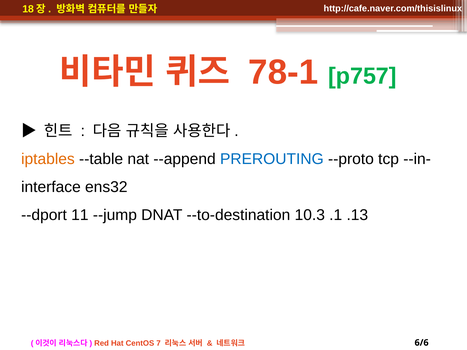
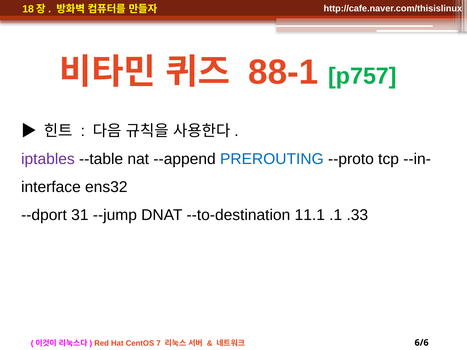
78-1: 78-1 -> 88-1
iptables colour: orange -> purple
11: 11 -> 31
10.3: 10.3 -> 11.1
.13: .13 -> .33
